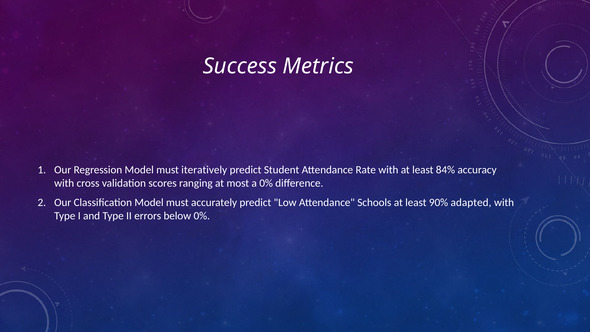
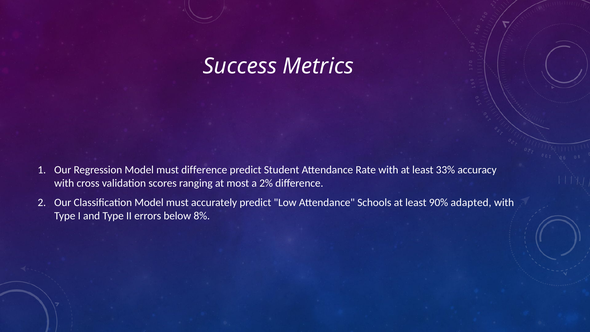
must iteratively: iteratively -> difference
84%: 84% -> 33%
a 0%: 0% -> 2%
below 0%: 0% -> 8%
